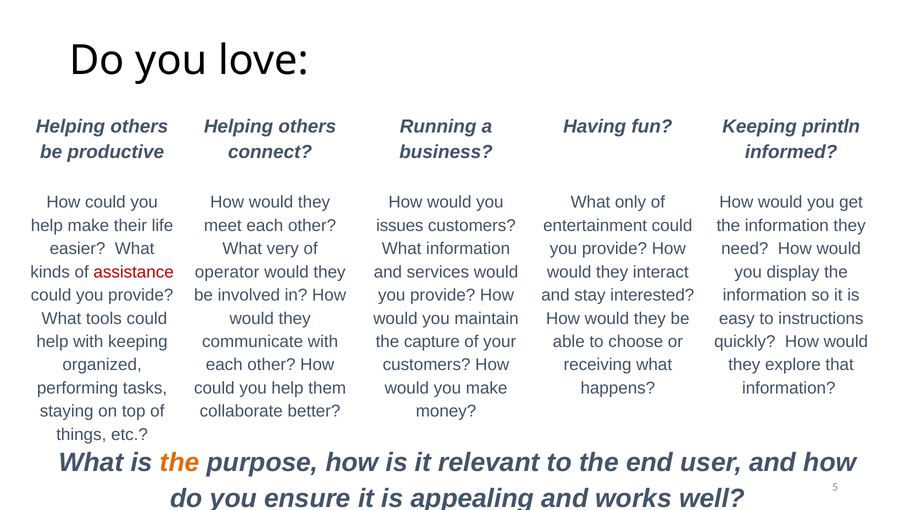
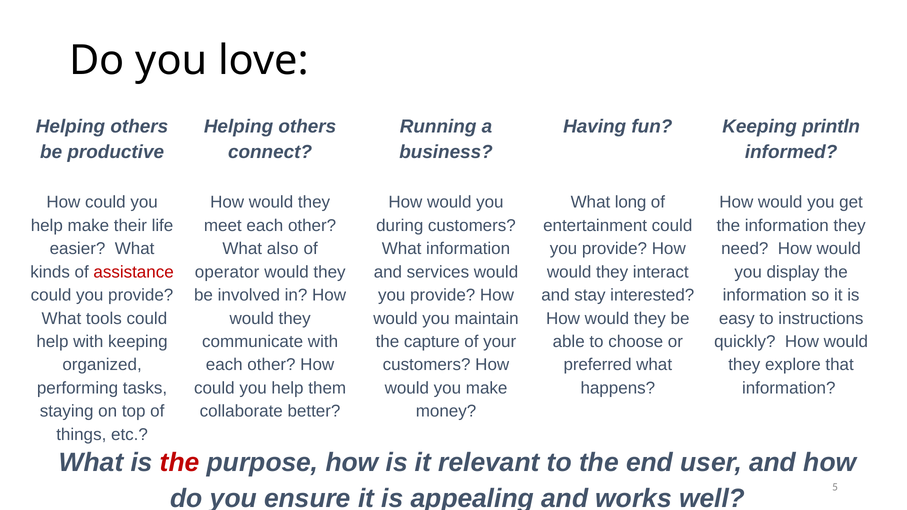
only: only -> long
issues: issues -> during
very: very -> also
receiving: receiving -> preferred
the at (180, 463) colour: orange -> red
